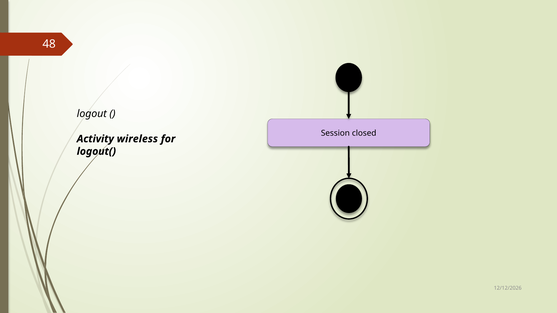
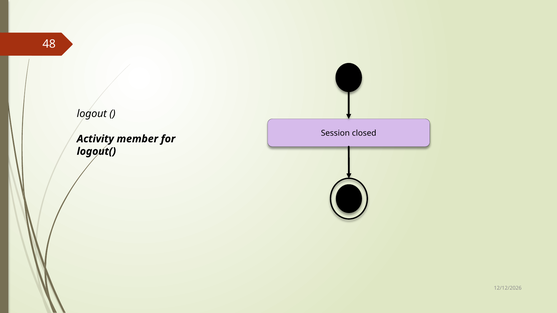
wireless: wireless -> member
